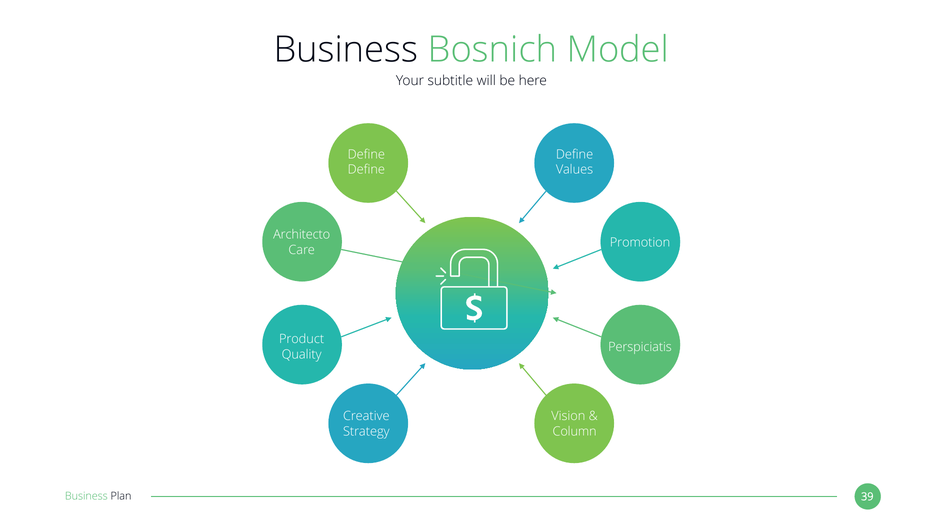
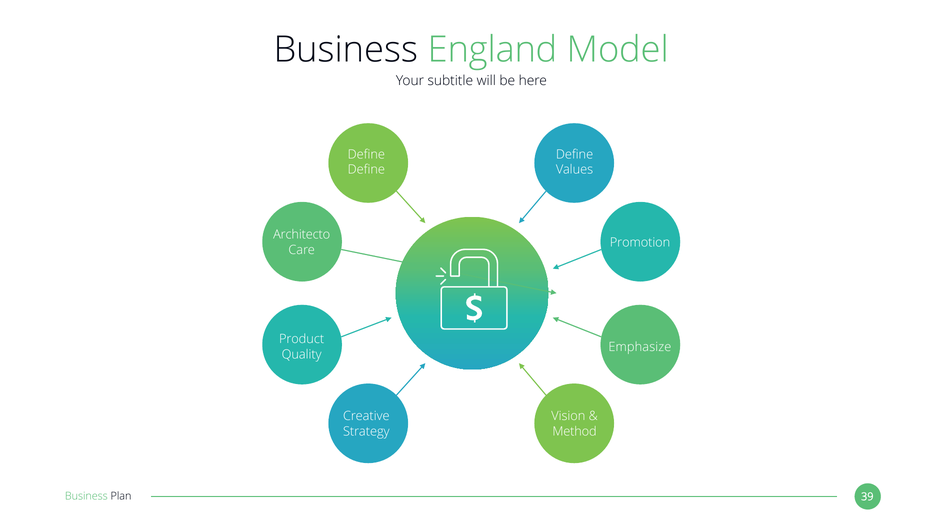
Bosnich: Bosnich -> England
Perspiciatis: Perspiciatis -> Emphasize
Column: Column -> Method
